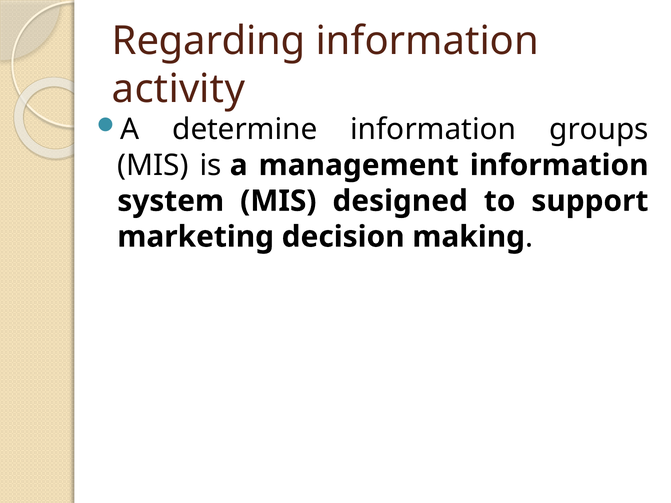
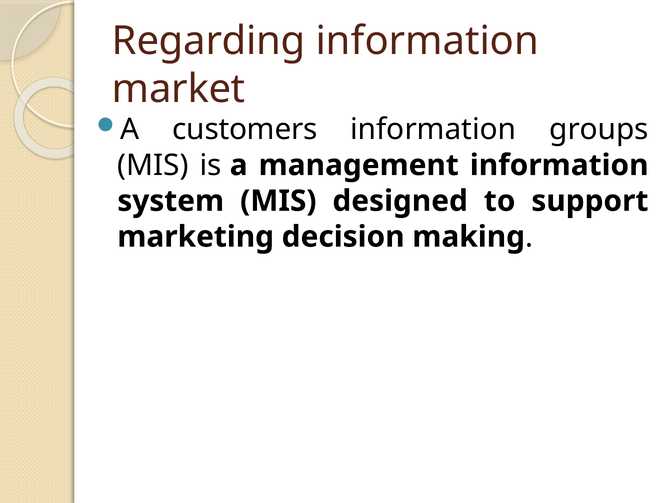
activity: activity -> market
determine: determine -> customers
